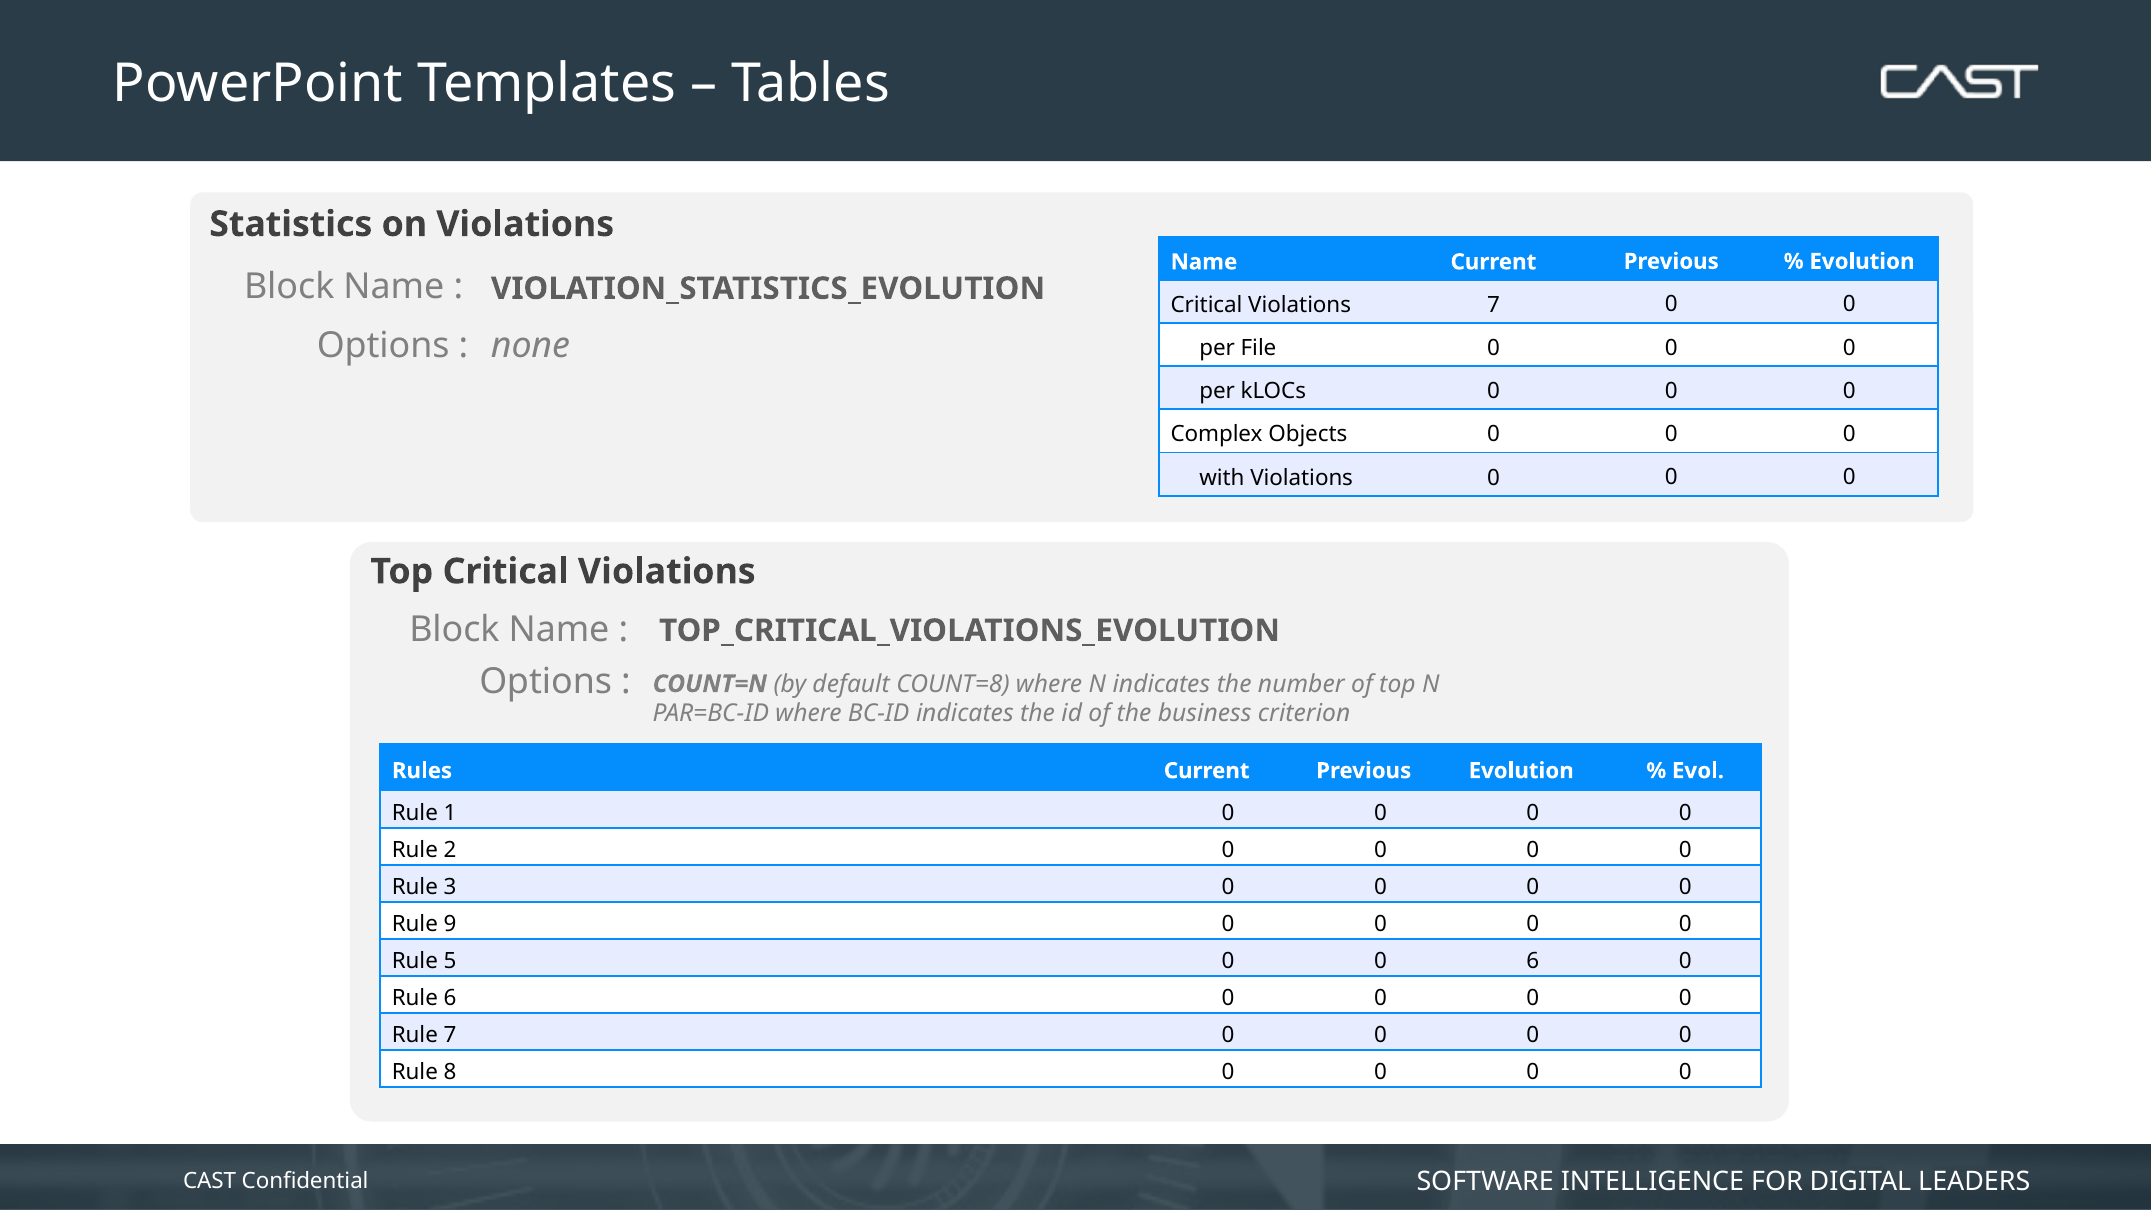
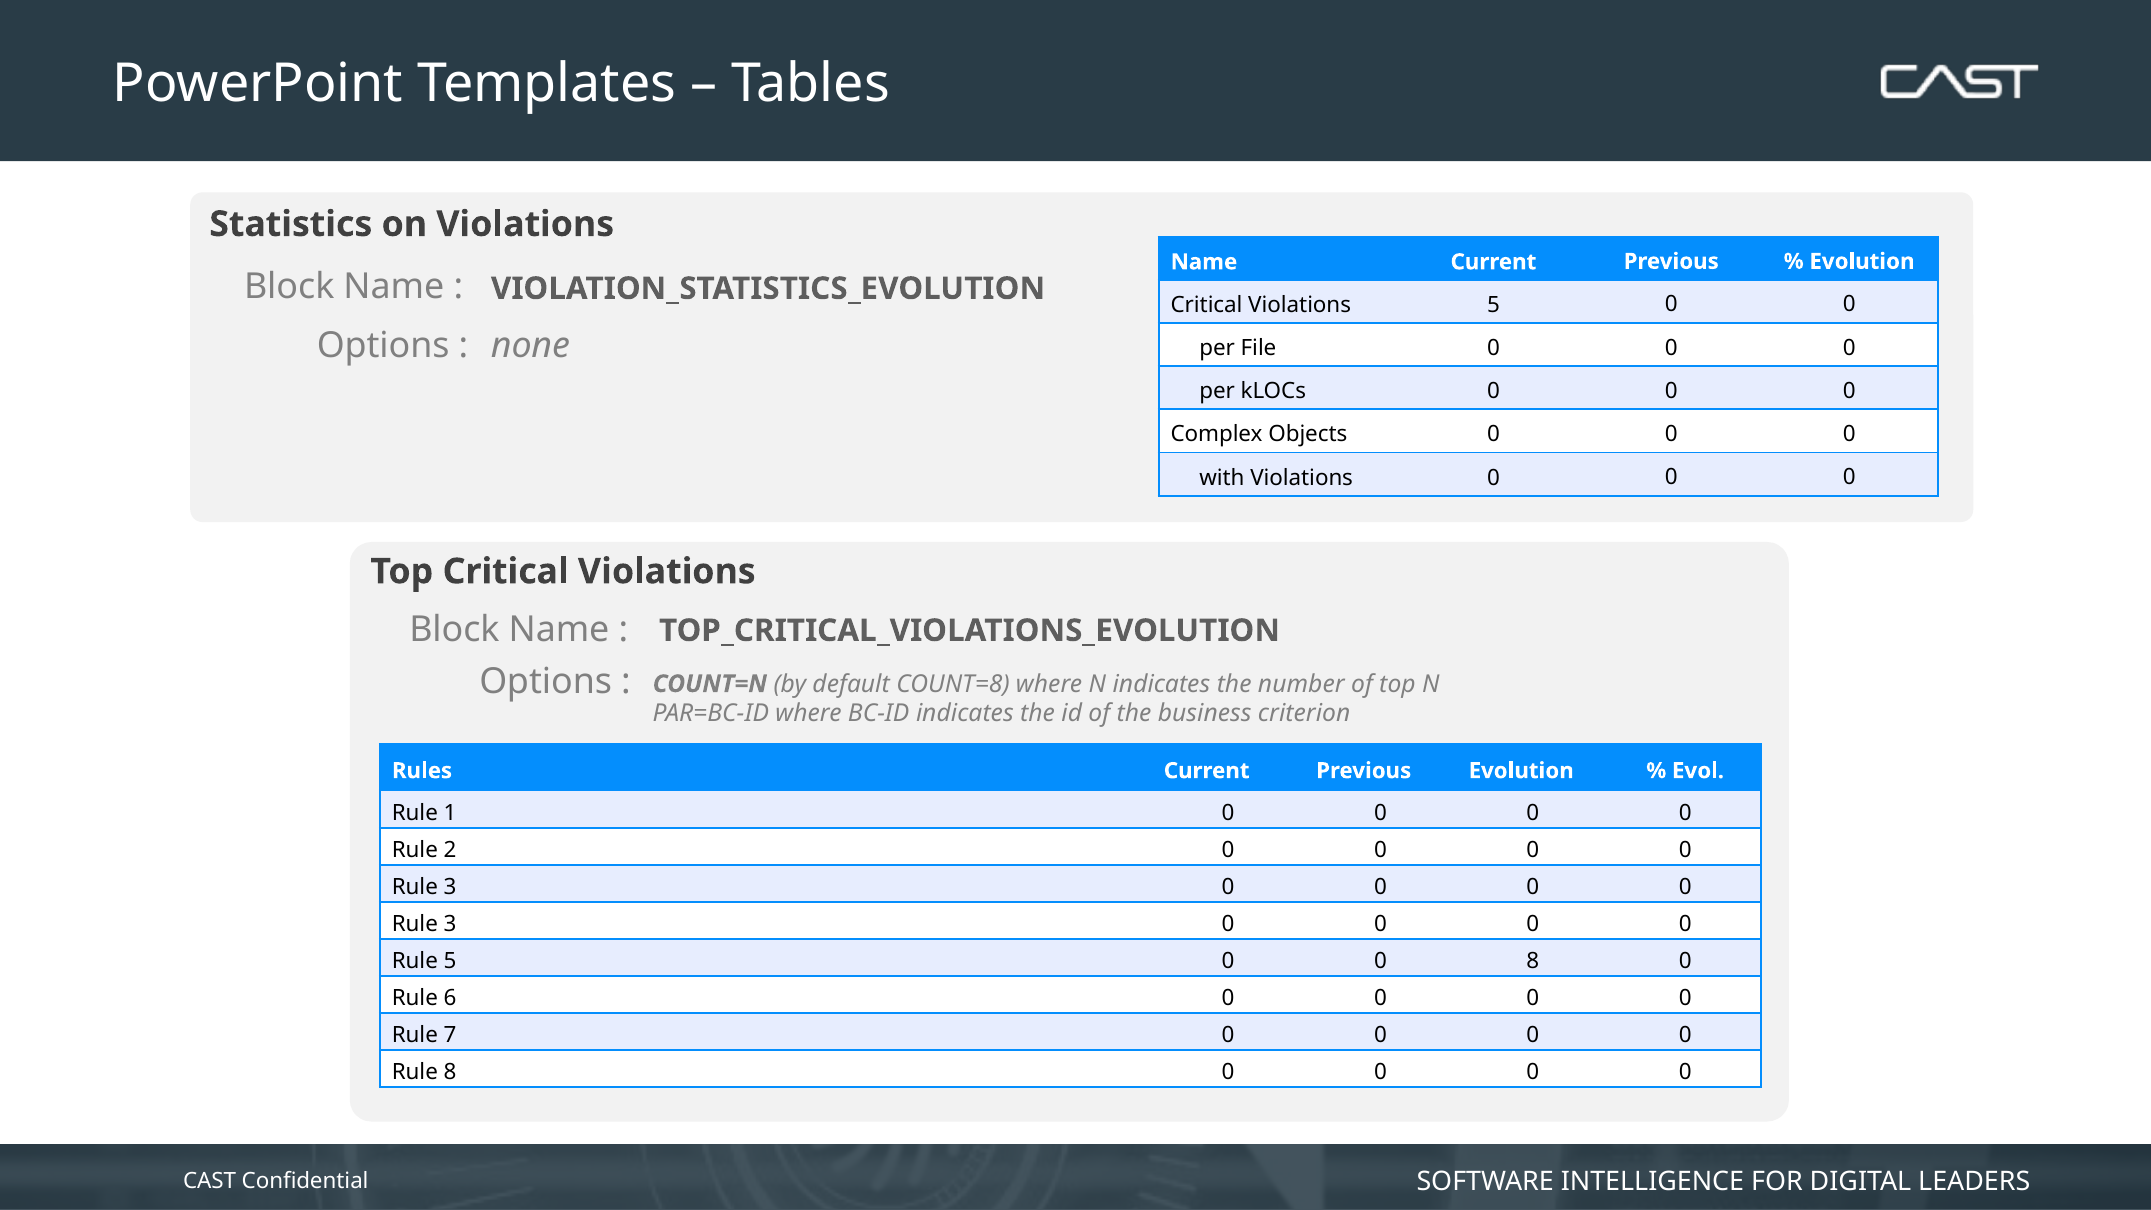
Violations 7: 7 -> 5
9 at (450, 924): 9 -> 3
0 6: 6 -> 8
